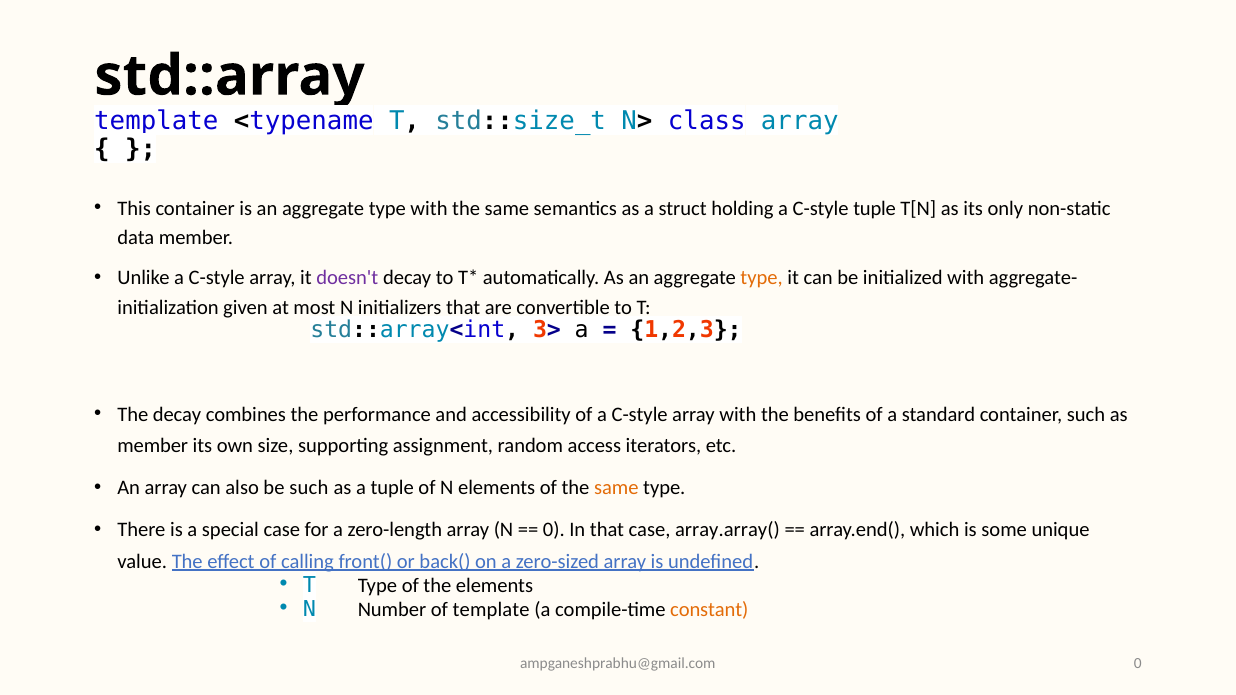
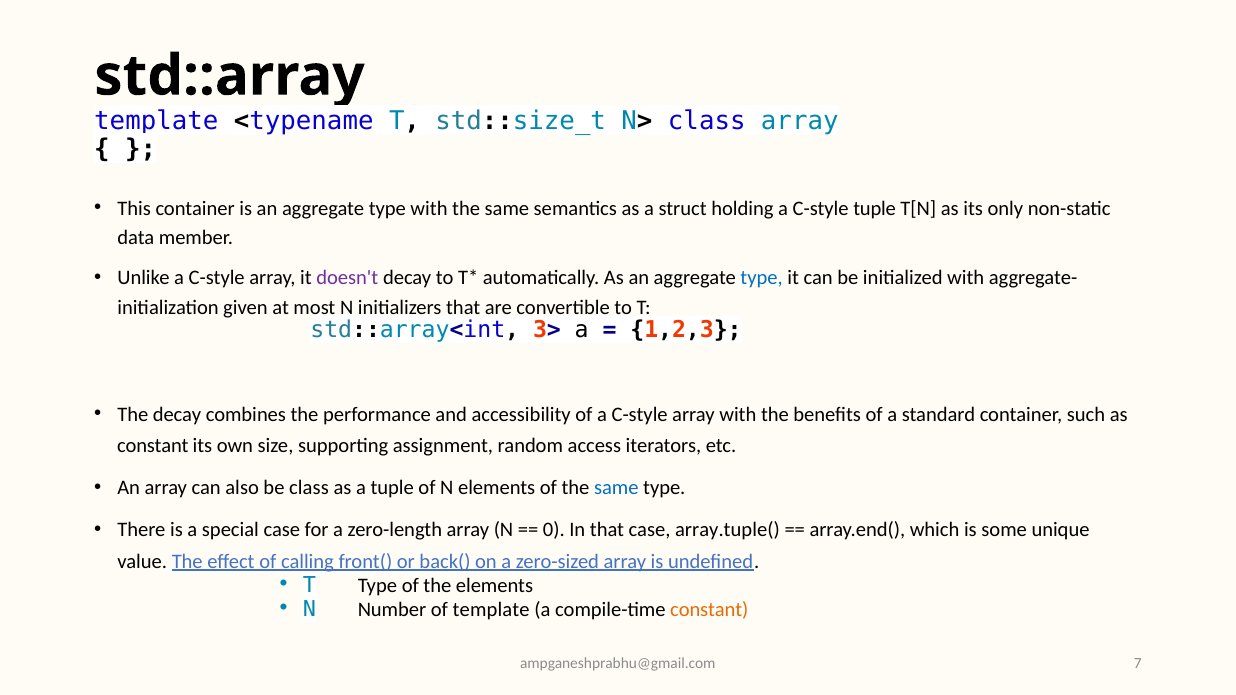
type at (762, 278) colour: orange -> blue
member at (153, 446): member -> constant
be such: such -> class
same at (616, 488) colour: orange -> blue
array.array(: array.array( -> array.tuple(
ampganeshprabhu@gmail.com 0: 0 -> 7
